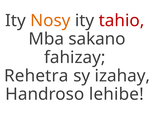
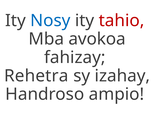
Nosy colour: orange -> blue
sakano: sakano -> avokoa
lehibe: lehibe -> ampio
